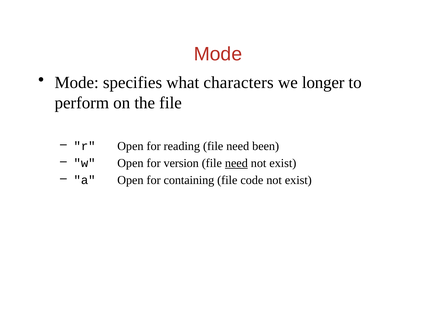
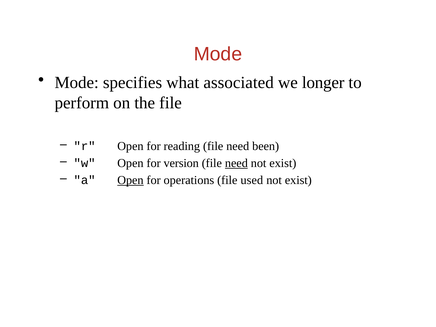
characters: characters -> associated
Open at (130, 180) underline: none -> present
containing: containing -> operations
code: code -> used
